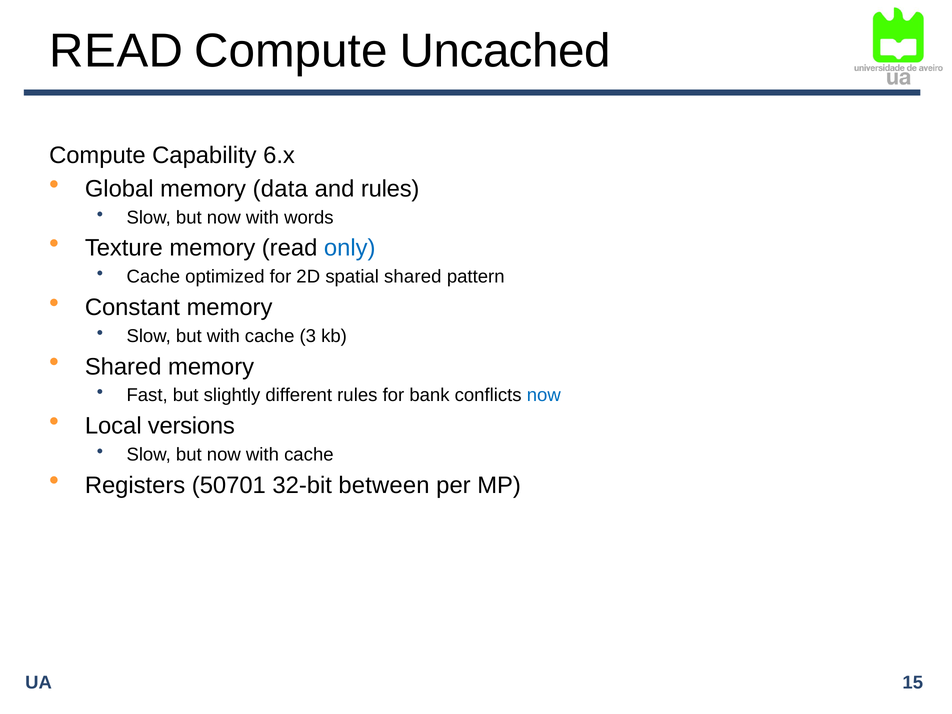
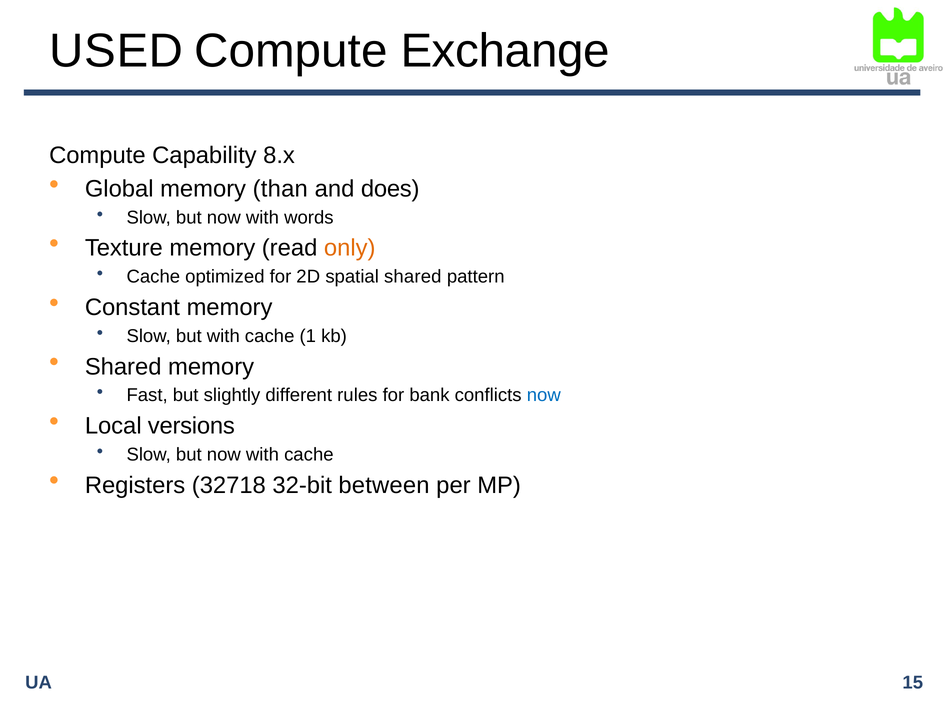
READ at (116, 51): READ -> USED
Uncached: Uncached -> Exchange
6.x: 6.x -> 8.x
data: data -> than
and rules: rules -> does
only colour: blue -> orange
3: 3 -> 1
50701: 50701 -> 32718
